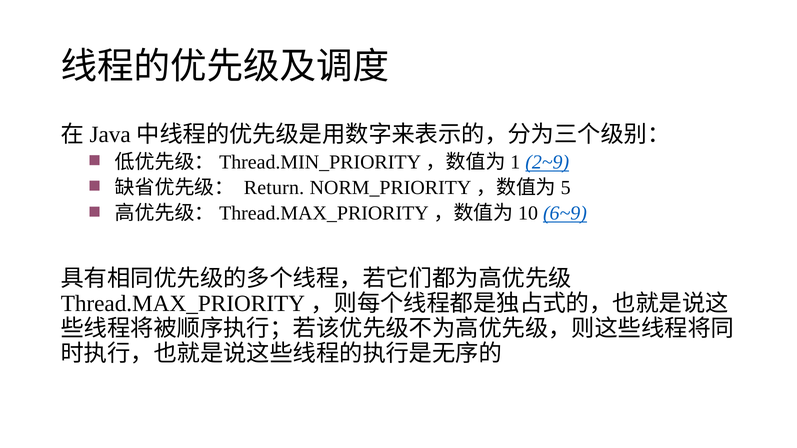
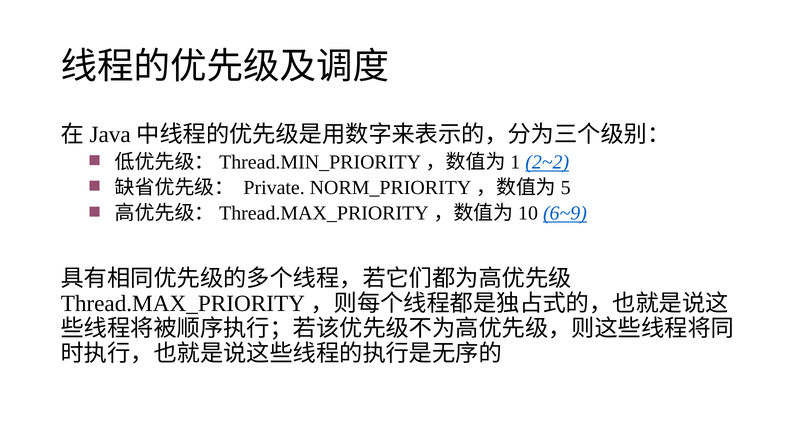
2~9: 2~9 -> 2~2
Return: Return -> Private
